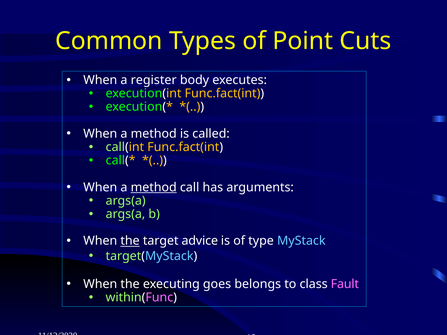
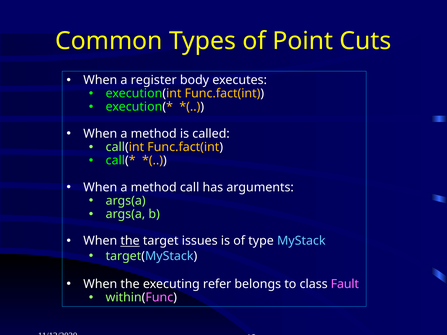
method at (154, 187) underline: present -> none
advice: advice -> issues
goes: goes -> refer
